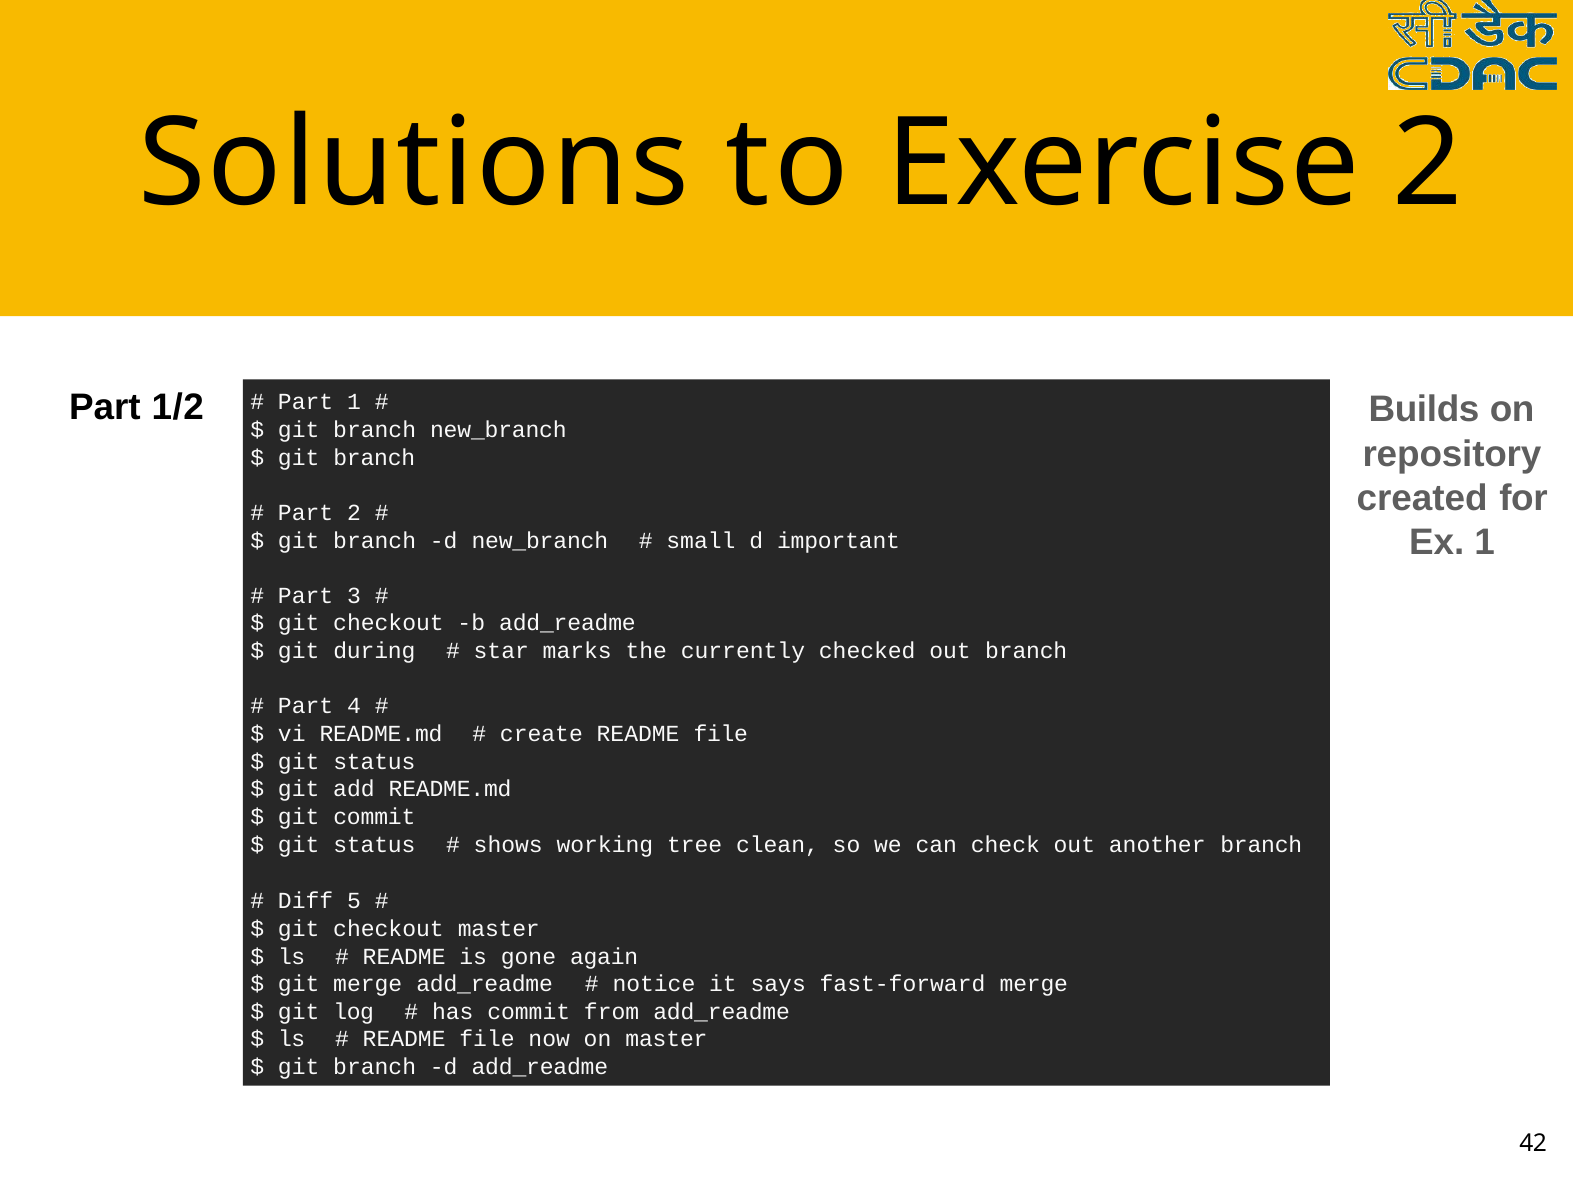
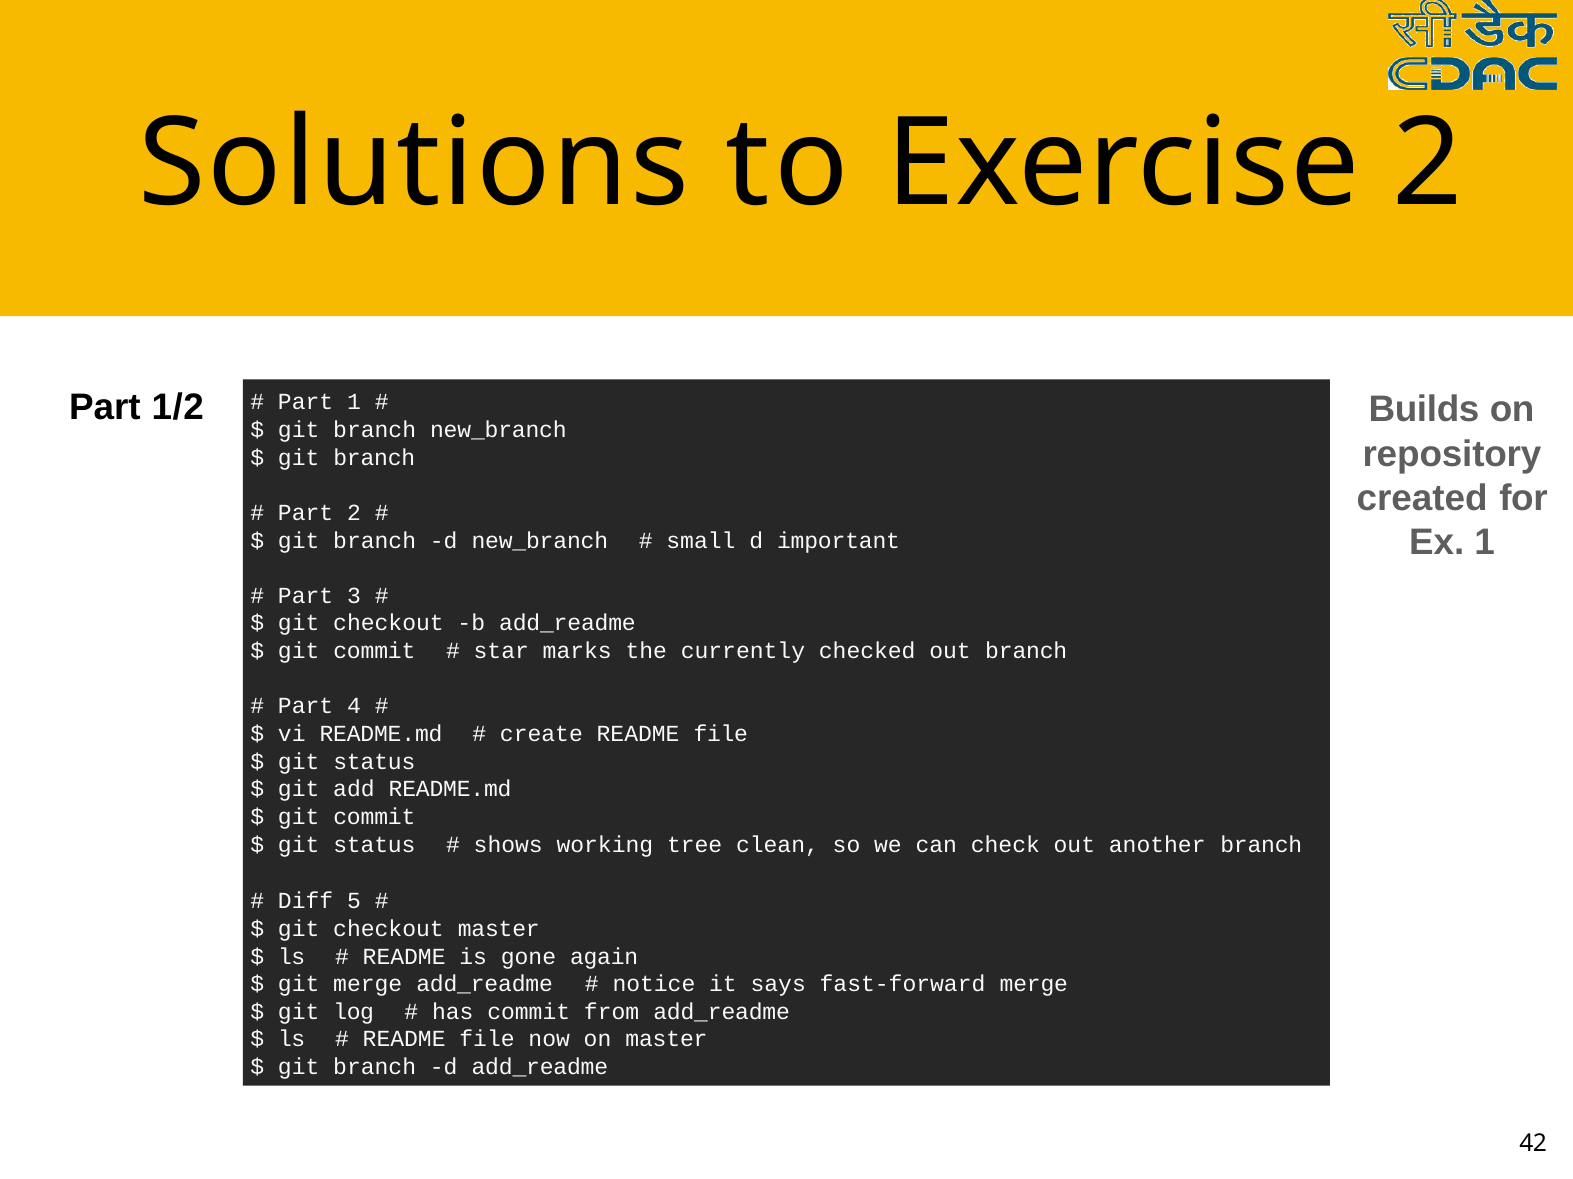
during at (374, 651): during -> commit
